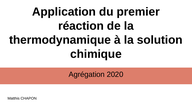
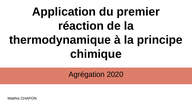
solution: solution -> principe
